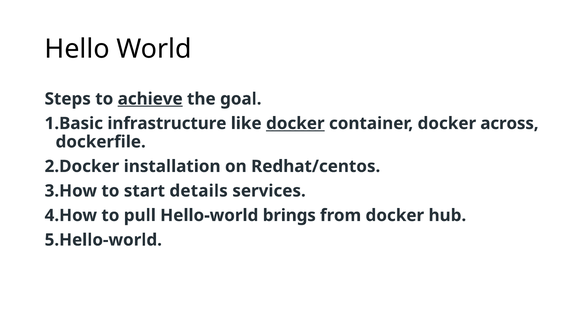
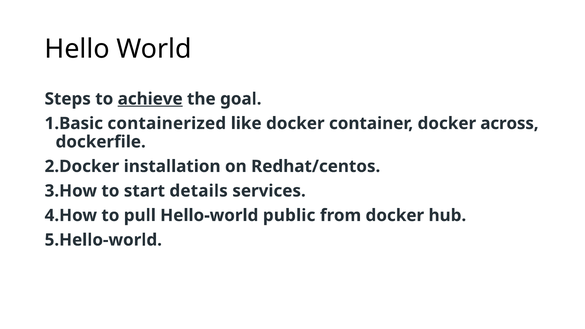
infrastructure: infrastructure -> containerized
docker at (295, 123) underline: present -> none
brings: brings -> public
